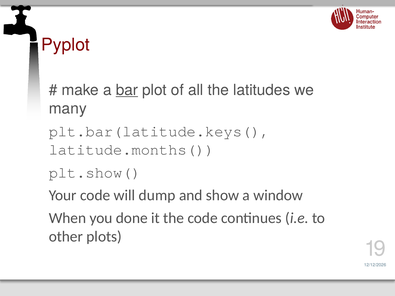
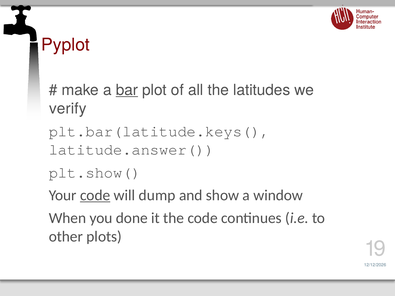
many: many -> verify
latitude.months(: latitude.months( -> latitude.answer(
code at (95, 195) underline: none -> present
